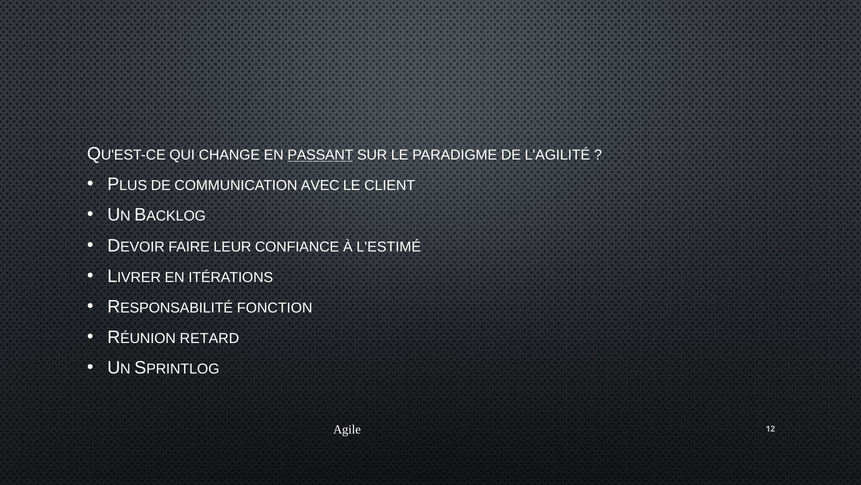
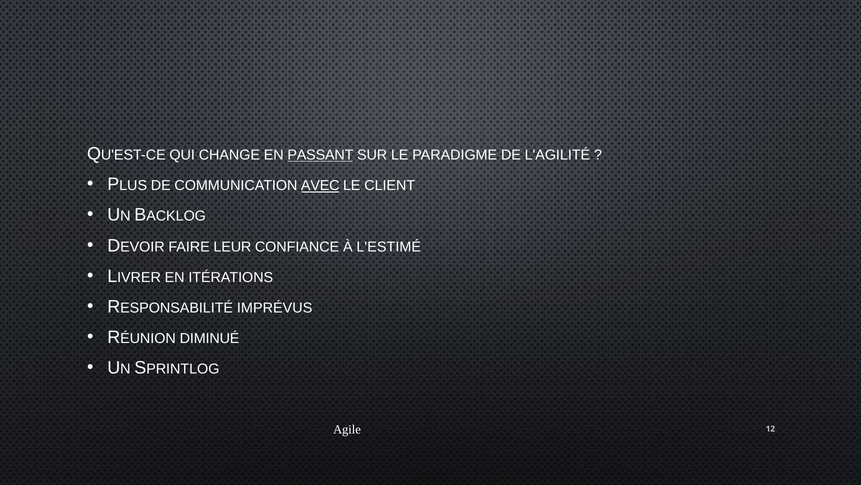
AVEC underline: none -> present
FONCTION: FONCTION -> IMPRÉVUS
RETARD: RETARD -> DIMINUÉ
